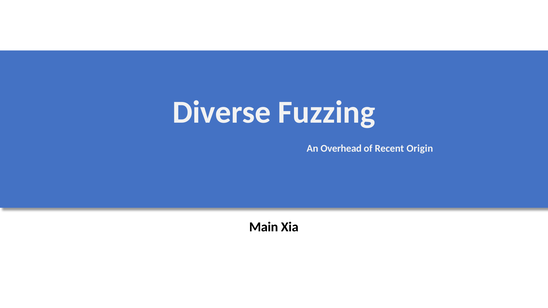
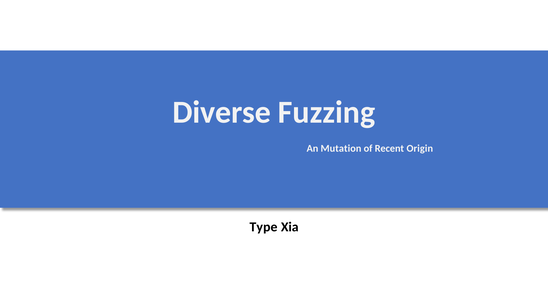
Overhead: Overhead -> Mutation
Main: Main -> Type
